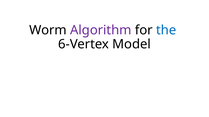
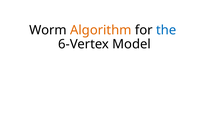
Algorithm colour: purple -> orange
